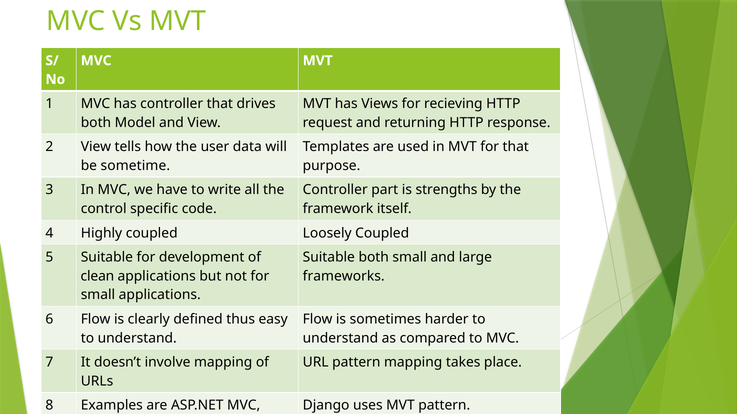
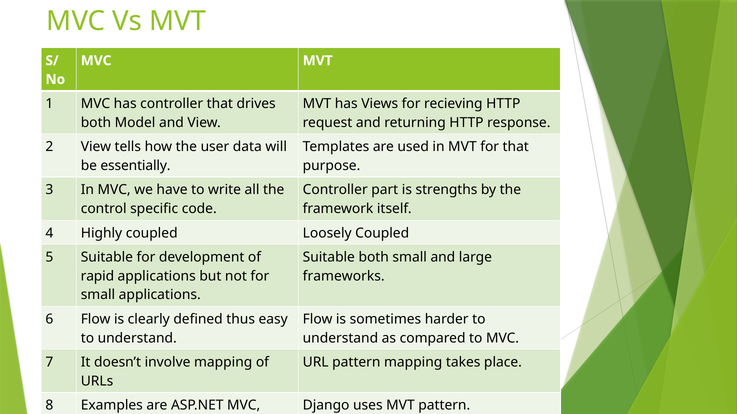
sometime: sometime -> essentially
clean: clean -> rapid
